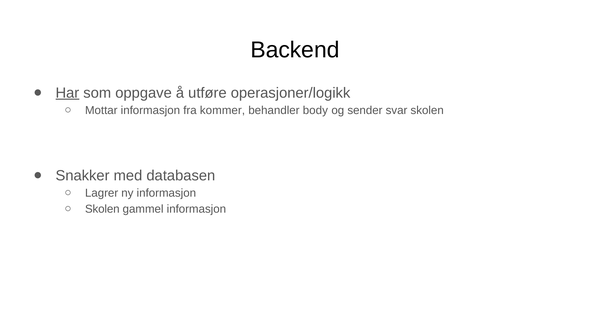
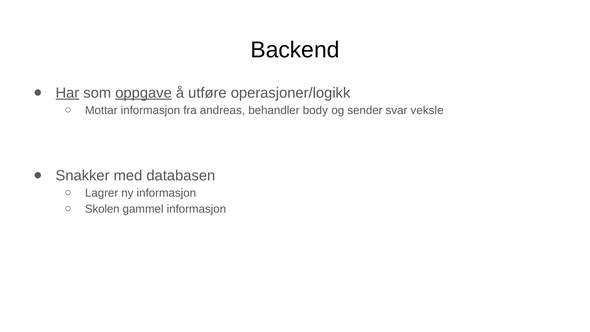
oppgave underline: none -> present
kommer: kommer -> andreas
svar skolen: skolen -> veksle
